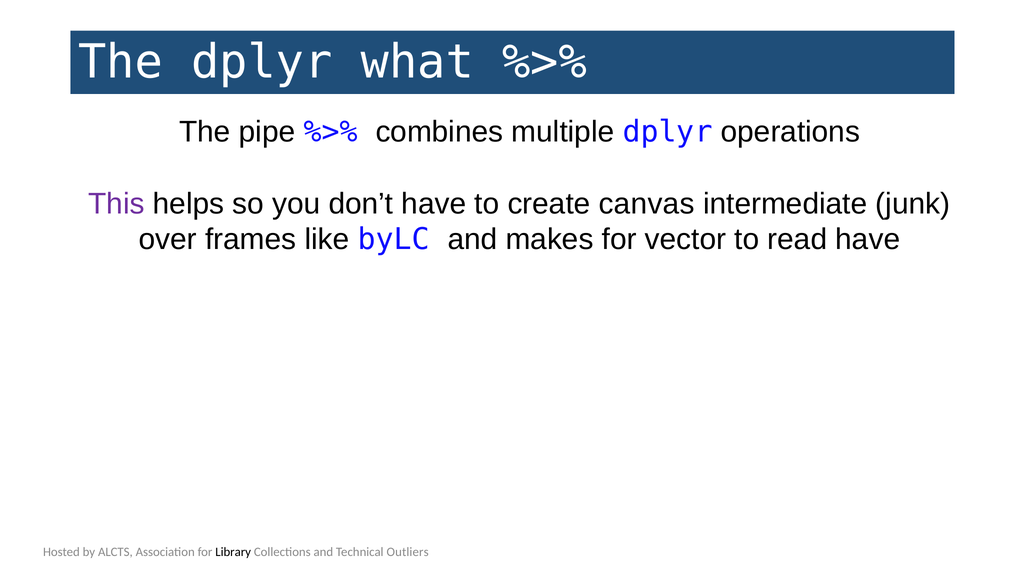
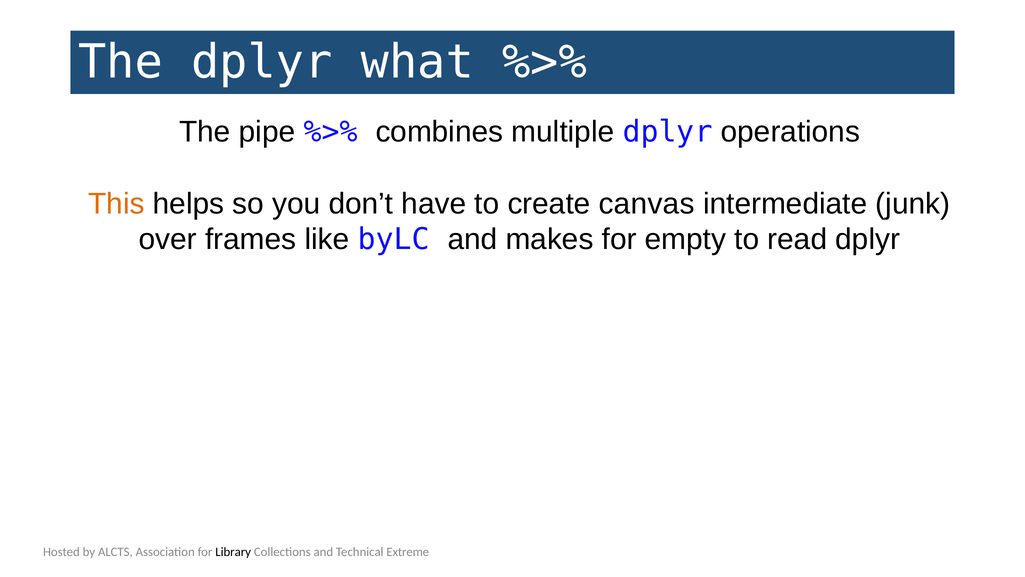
This colour: purple -> orange
vector: vector -> empty
read have: have -> dplyr
Outliers: Outliers -> Extreme
